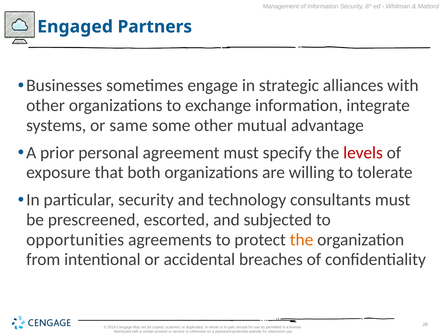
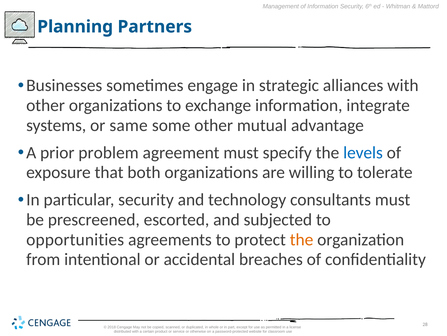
Engaged: Engaged -> Planning
personal: personal -> problem
levels colour: red -> blue
